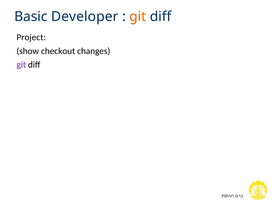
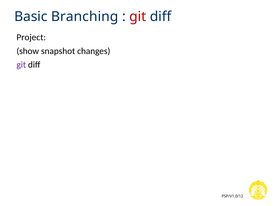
Developer: Developer -> Branching
git at (138, 17) colour: orange -> red
checkout: checkout -> snapshot
